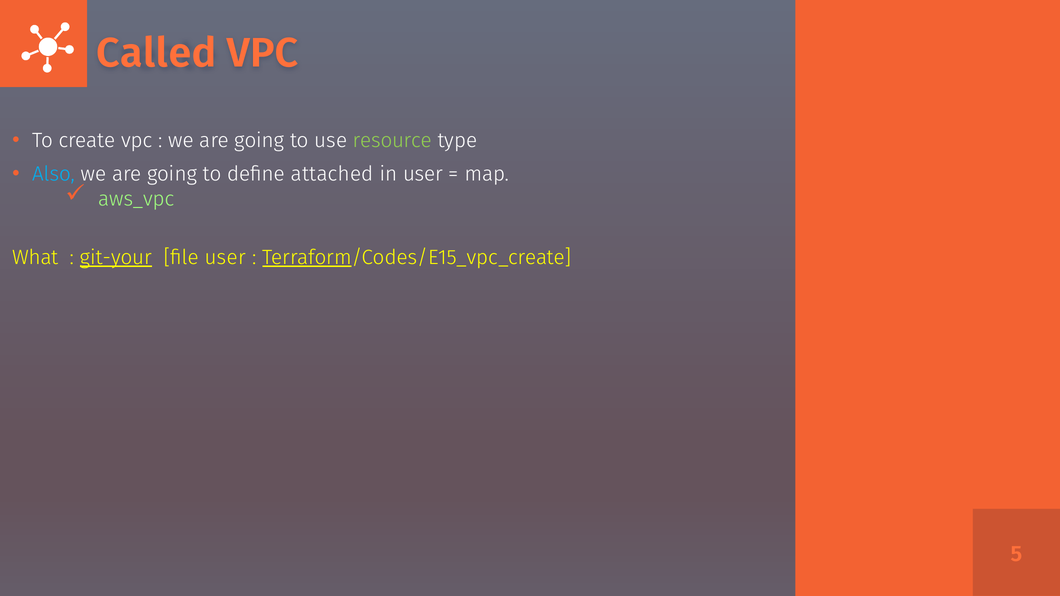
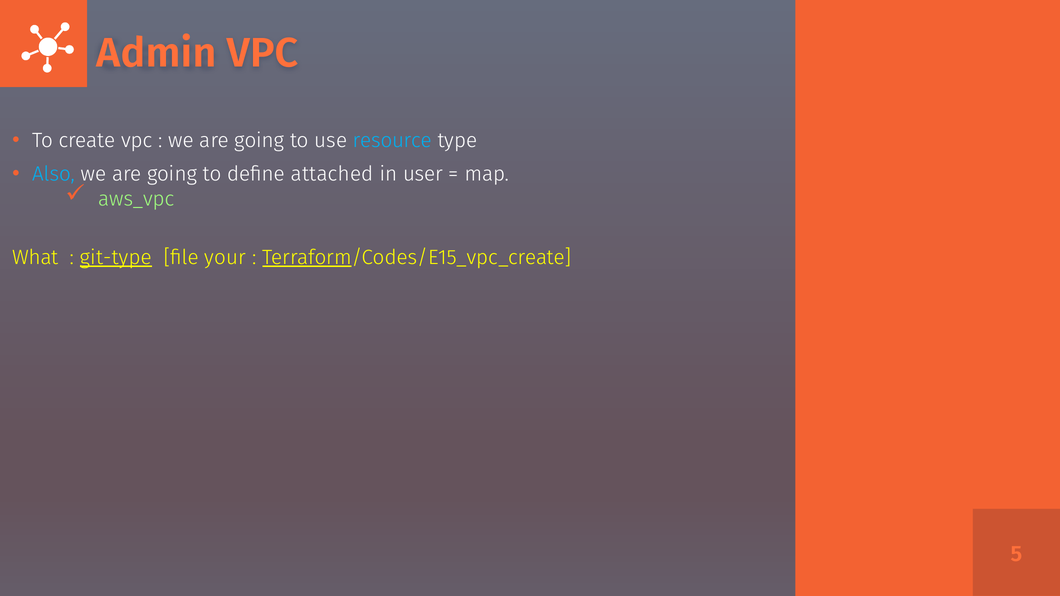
Called: Called -> Admin
resource colour: light green -> light blue
git-your: git-your -> git-type
file user: user -> your
